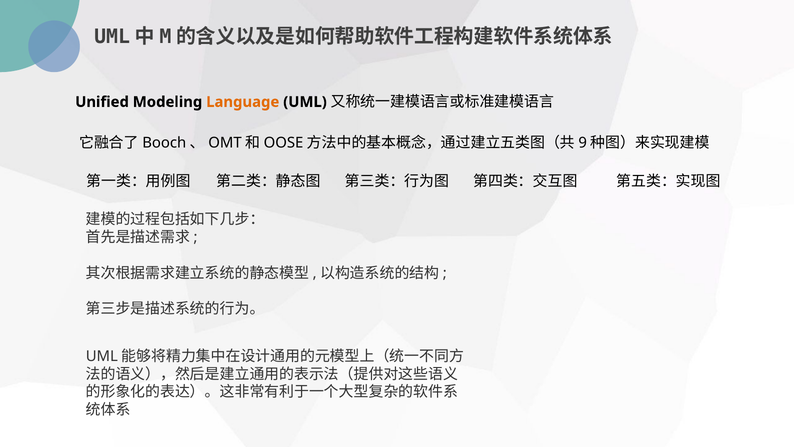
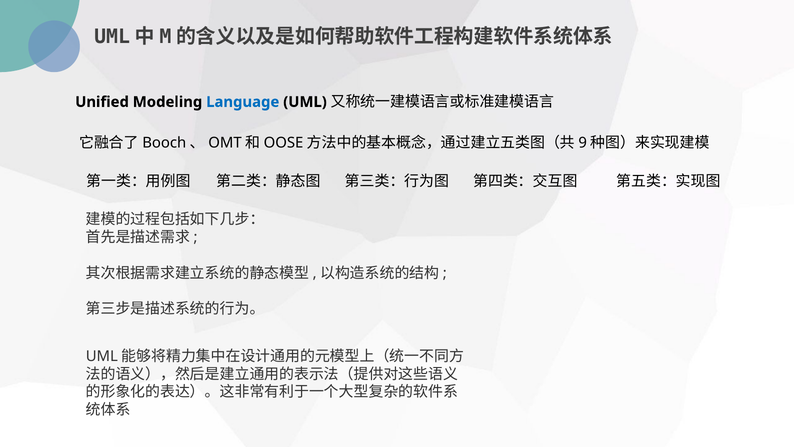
Language colour: orange -> blue
